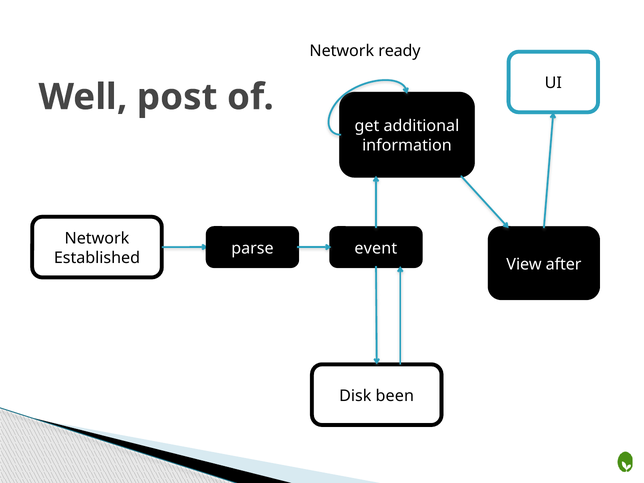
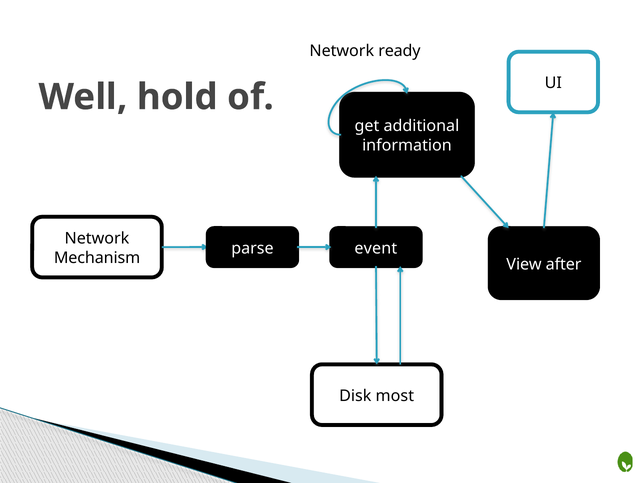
post: post -> hold
Established: Established -> Mechanism
been: been -> most
